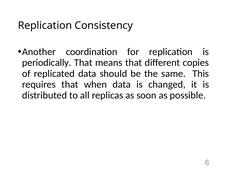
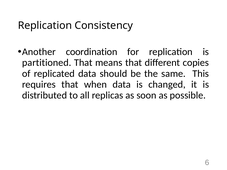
periodically: periodically -> partitioned
